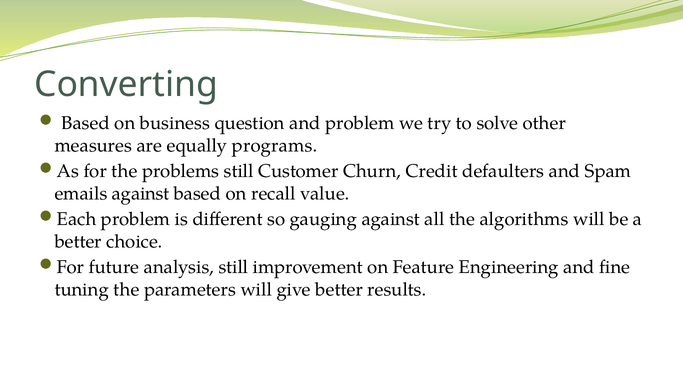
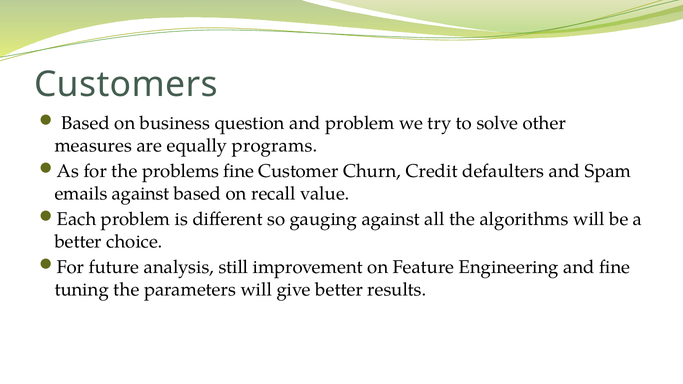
Converting: Converting -> Customers
problems still: still -> fine
